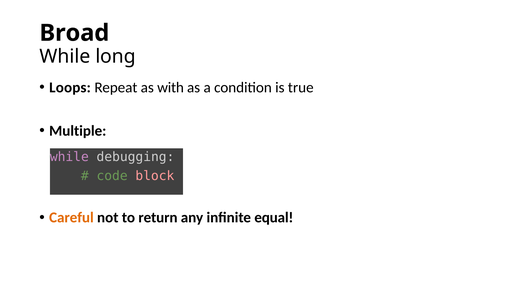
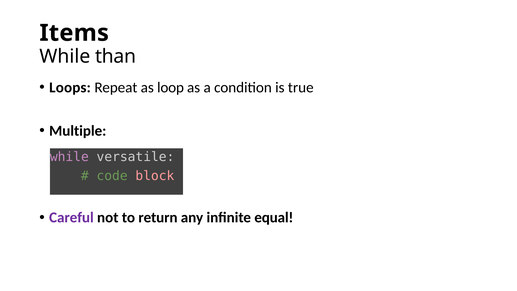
Broad: Broad -> Items
long: long -> than
with: with -> loop
debugging: debugging -> versatile
Careful colour: orange -> purple
